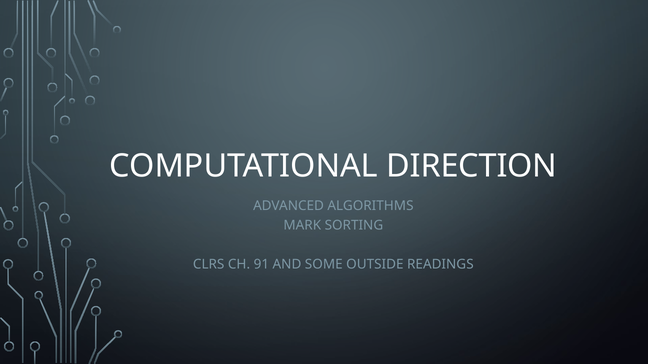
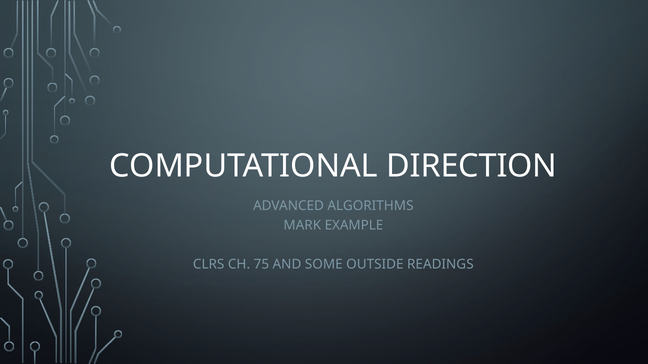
SORTING: SORTING -> EXAMPLE
91: 91 -> 75
